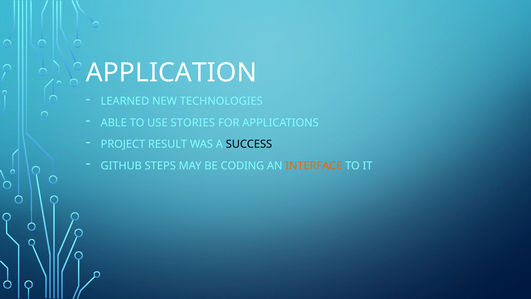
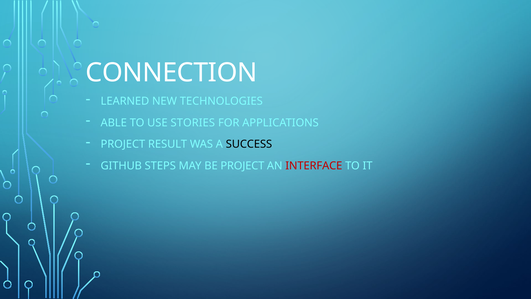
APPLICATION: APPLICATION -> CONNECTION
BE CODING: CODING -> PROJECT
INTERFACE colour: orange -> red
